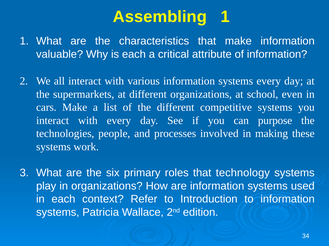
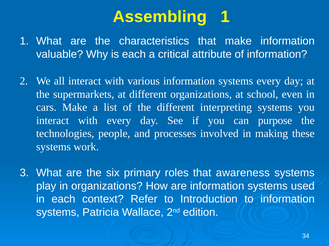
competitive: competitive -> interpreting
technology: technology -> awareness
